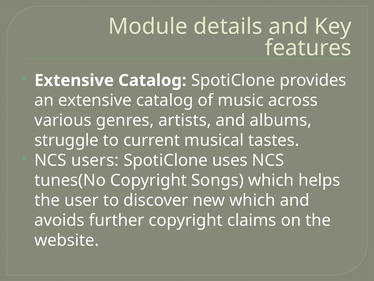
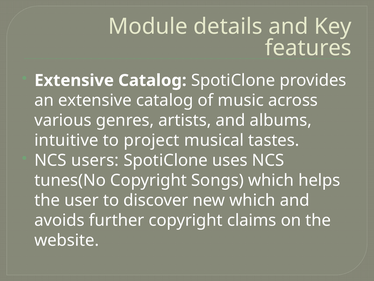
struggle: struggle -> intuitive
current: current -> project
